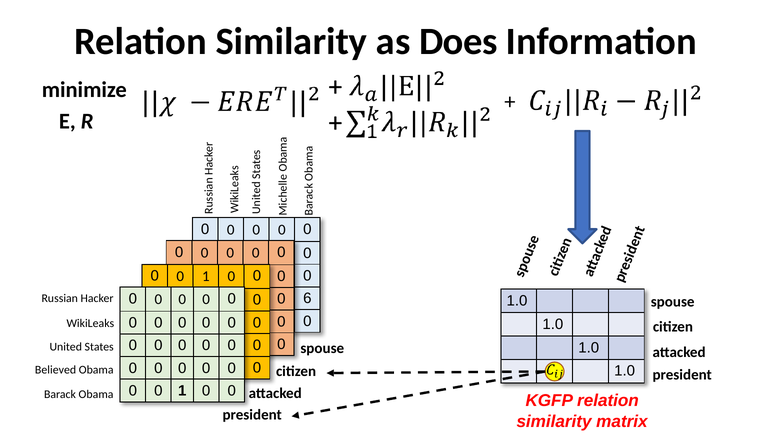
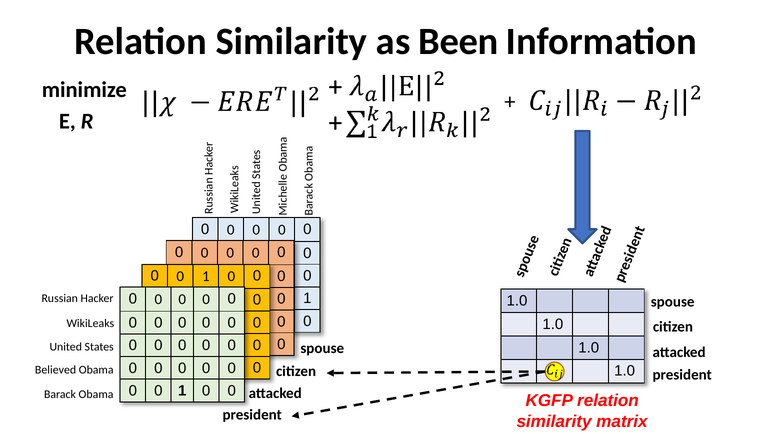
Does: Does -> Been
6 at (307, 299): 6 -> 1
